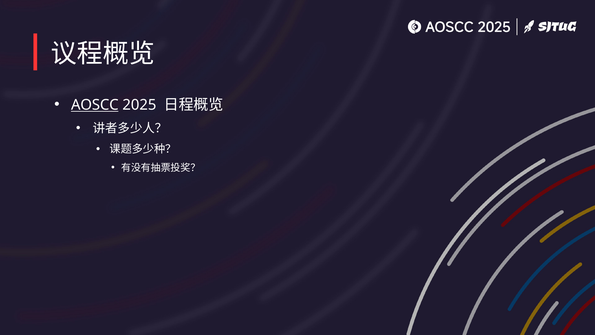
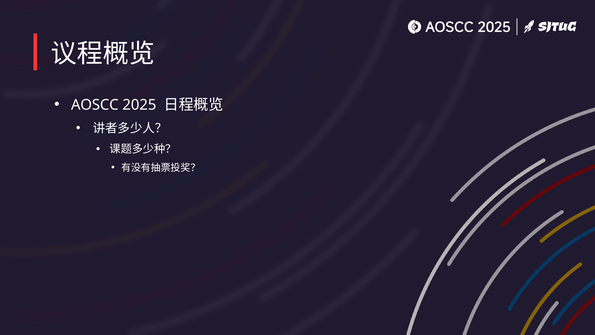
AOSCC underline: present -> none
